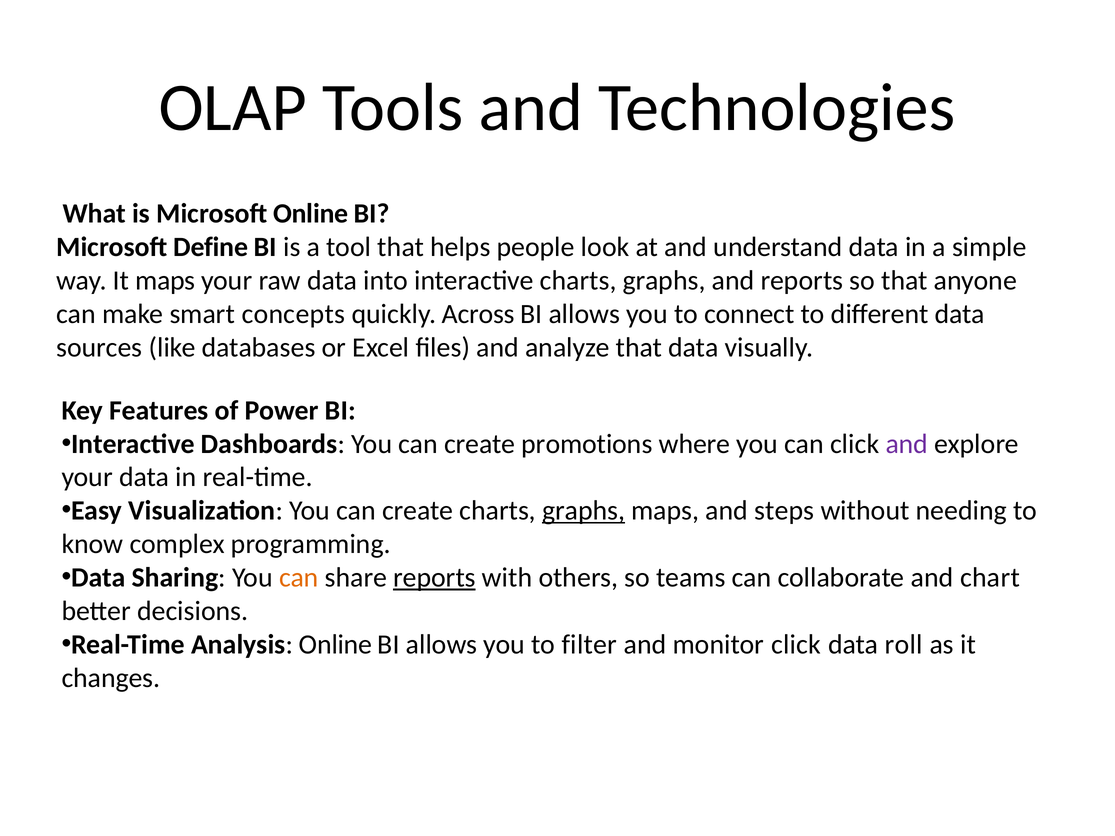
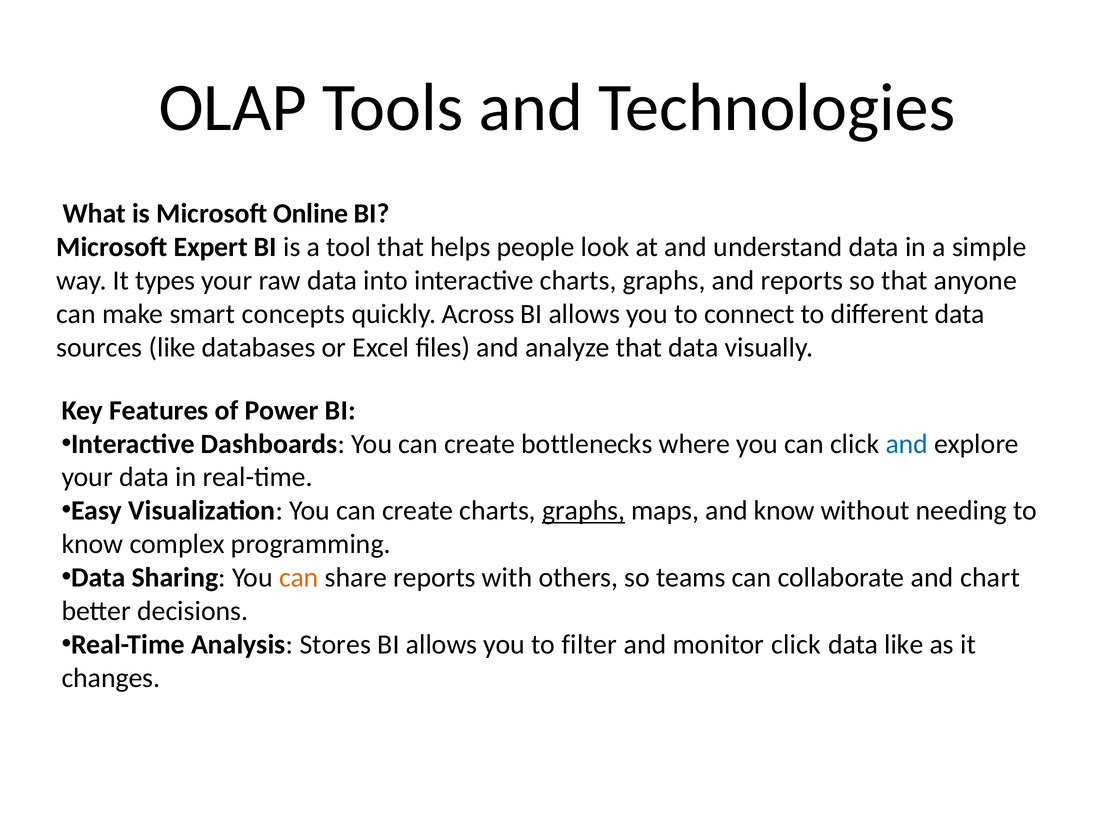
Define: Define -> Expert
It maps: maps -> types
promotions: promotions -> bottlenecks
and at (907, 444) colour: purple -> blue
and steps: steps -> know
reports at (434, 578) underline: present -> none
Analysis Online: Online -> Stores
data roll: roll -> like
